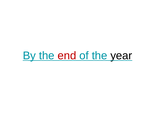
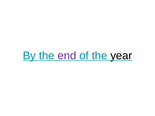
end colour: red -> purple
